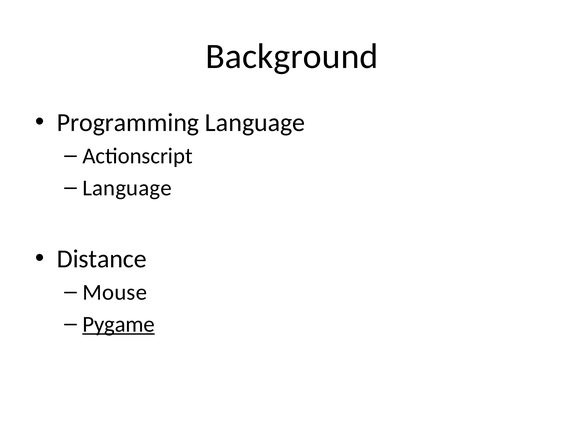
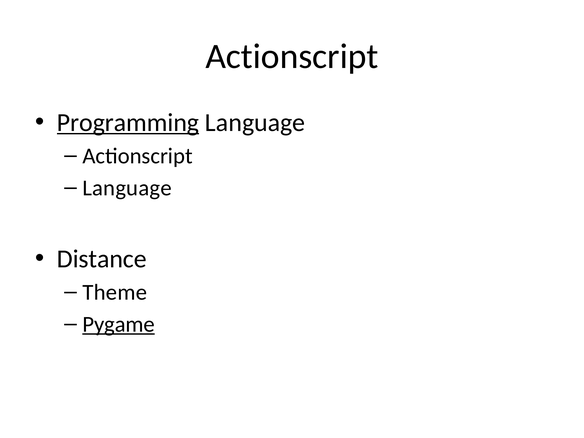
Background at (292, 57): Background -> Actionscript
Programming underline: none -> present
Mouse: Mouse -> Theme
